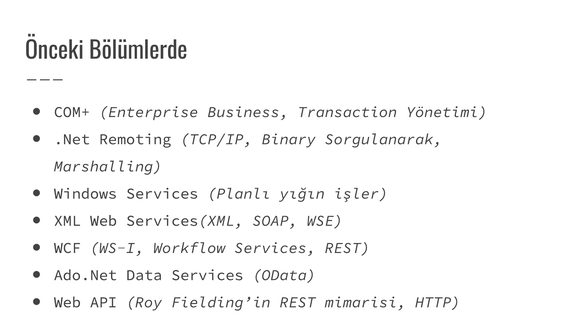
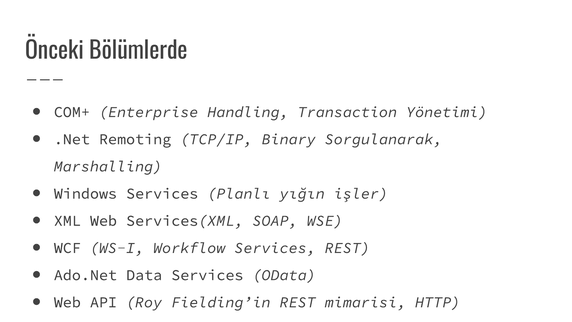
Business: Business -> Handling
